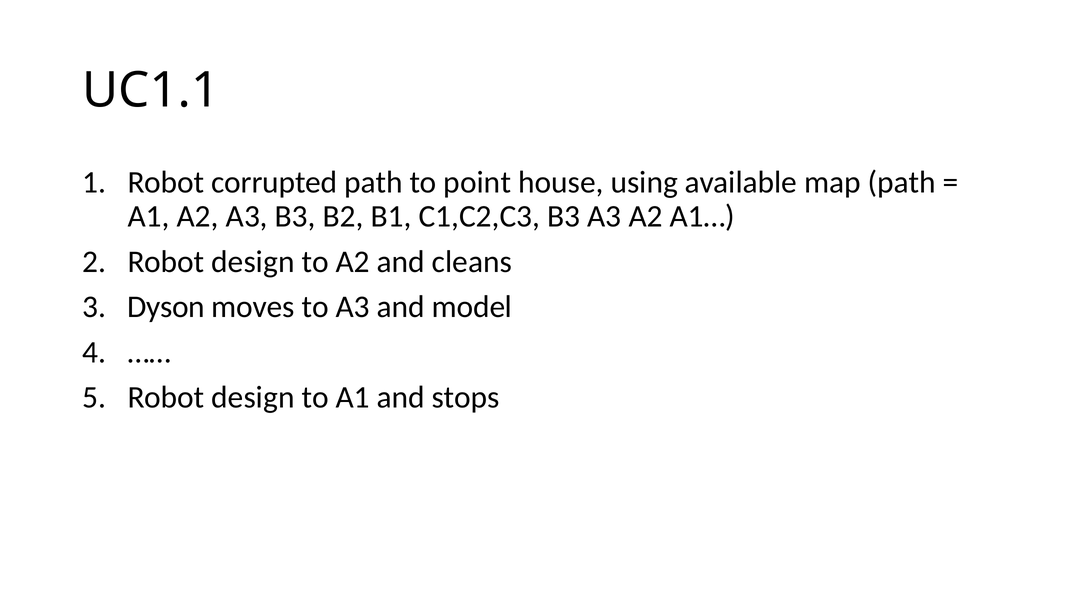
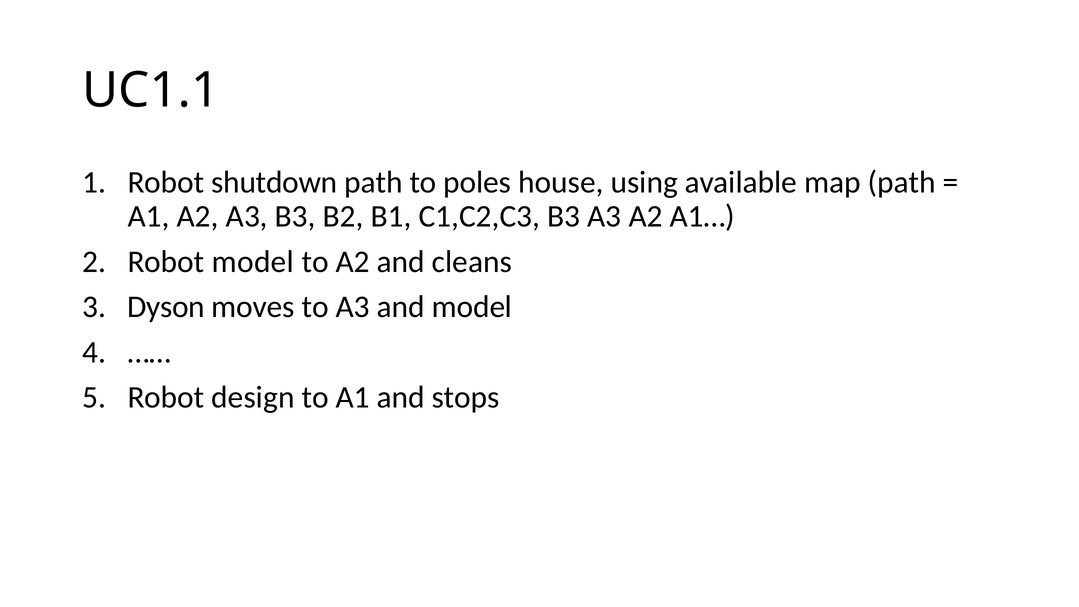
corrupted: corrupted -> shutdown
point: point -> poles
design at (253, 262): design -> model
